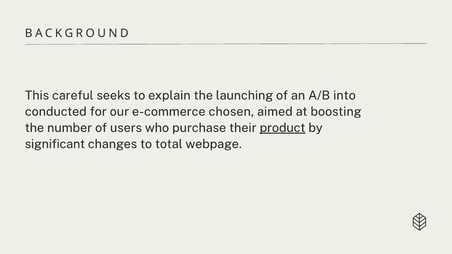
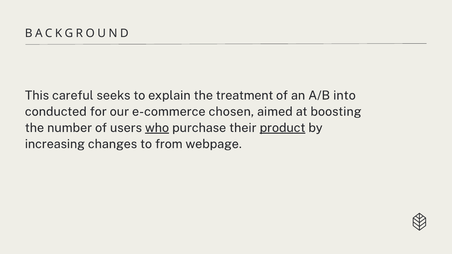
launching: launching -> treatment
who underline: none -> present
significant: significant -> increasing
total: total -> from
